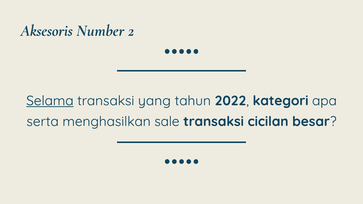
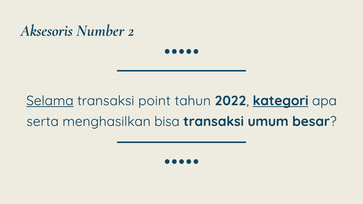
yang: yang -> point
kategori underline: none -> present
sale: sale -> bisa
cicilan: cicilan -> umum
